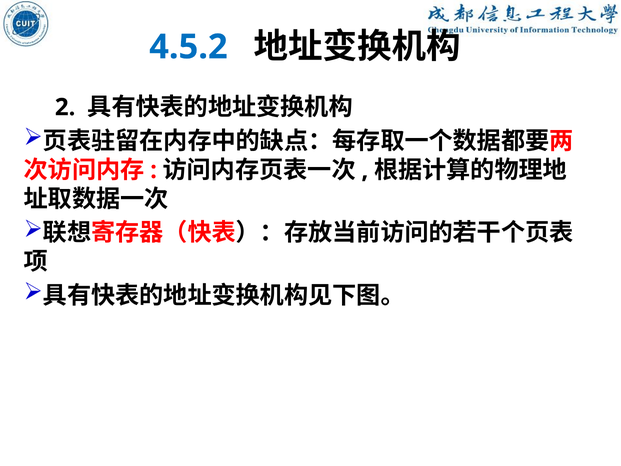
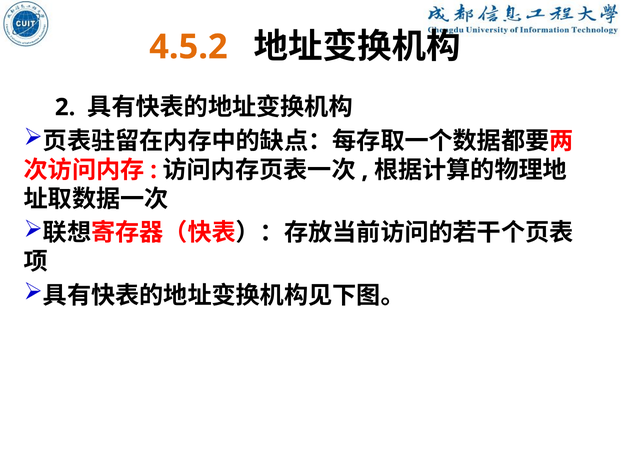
4.5.2 colour: blue -> orange
